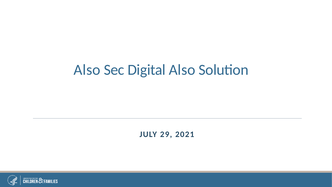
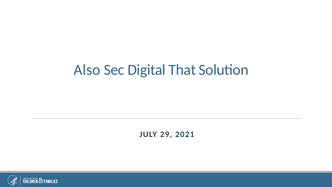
Digital Also: Also -> That
